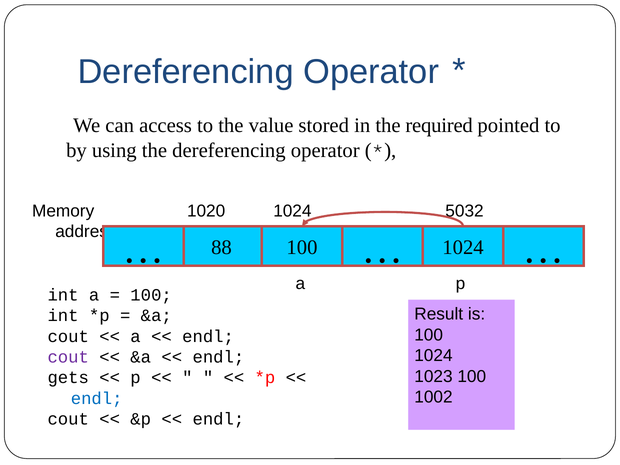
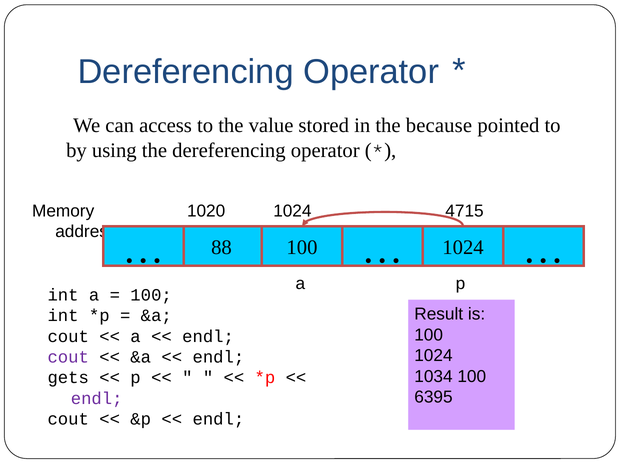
required: required -> because
5032: 5032 -> 4715
1023: 1023 -> 1034
1002: 1002 -> 6395
endl at (97, 398) colour: blue -> purple
